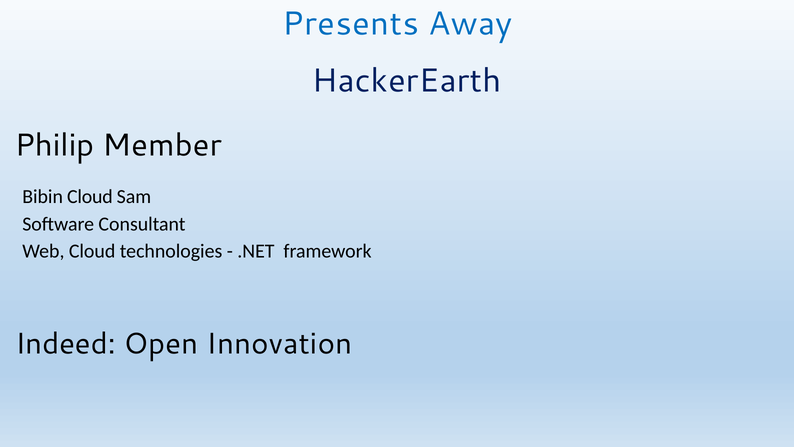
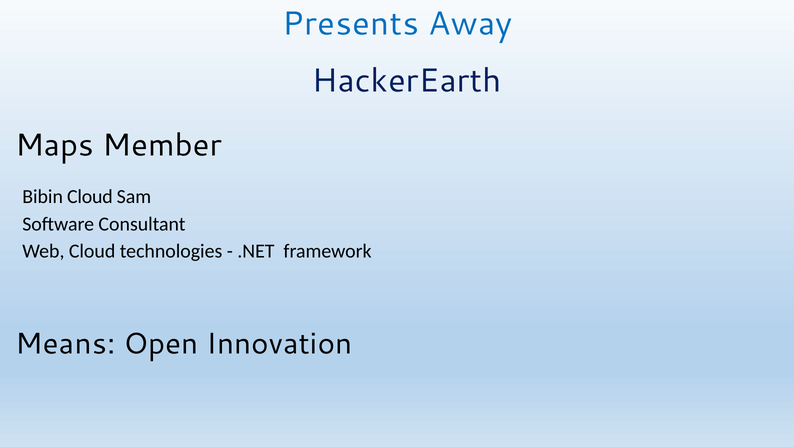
Philip: Philip -> Maps
Indeed: Indeed -> Means
